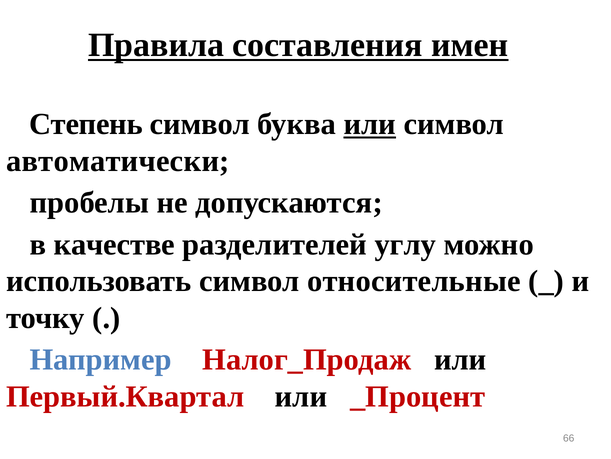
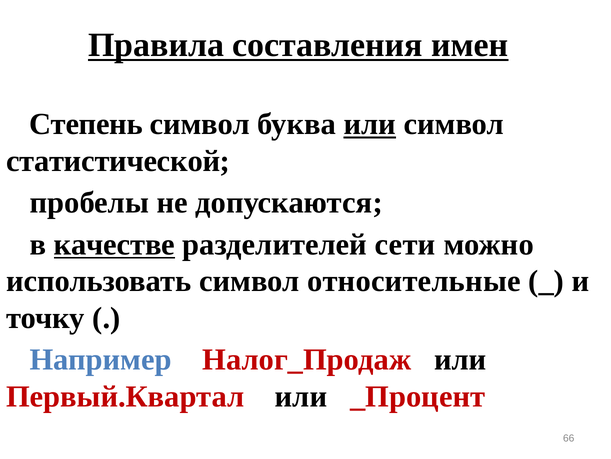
автоматически: автоматически -> статистической
качестве underline: none -> present
углу: углу -> сети
